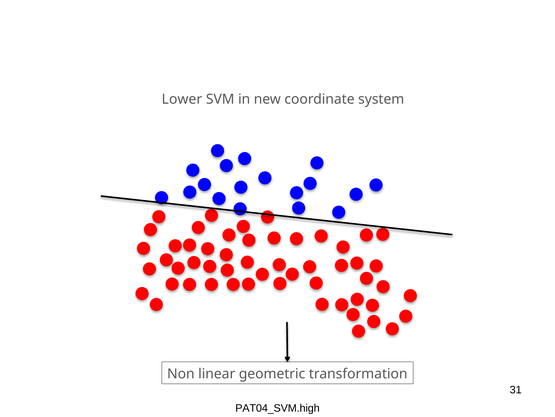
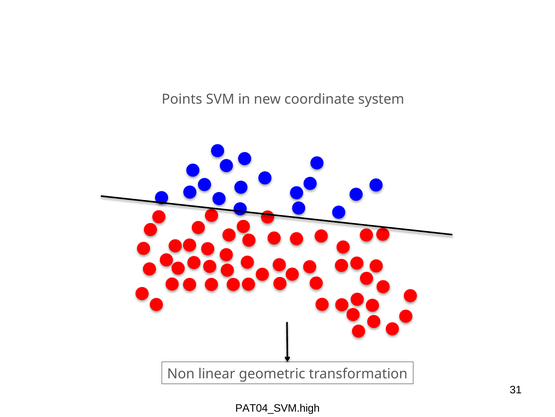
Lower: Lower -> Points
